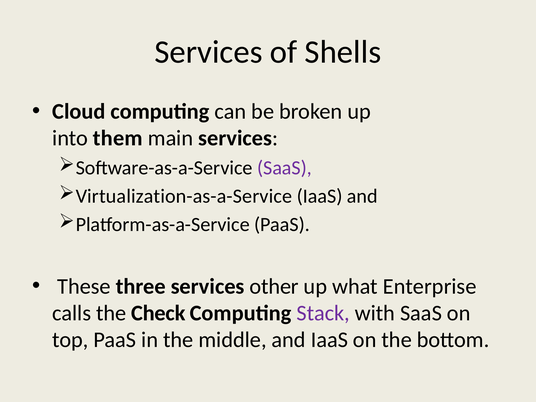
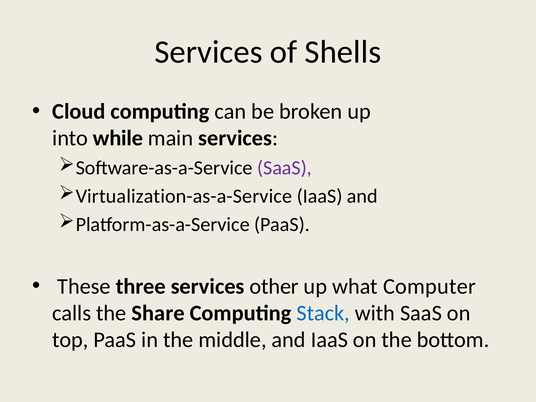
them: them -> while
Enterprise: Enterprise -> Computer
Check: Check -> Share
Stack colour: purple -> blue
